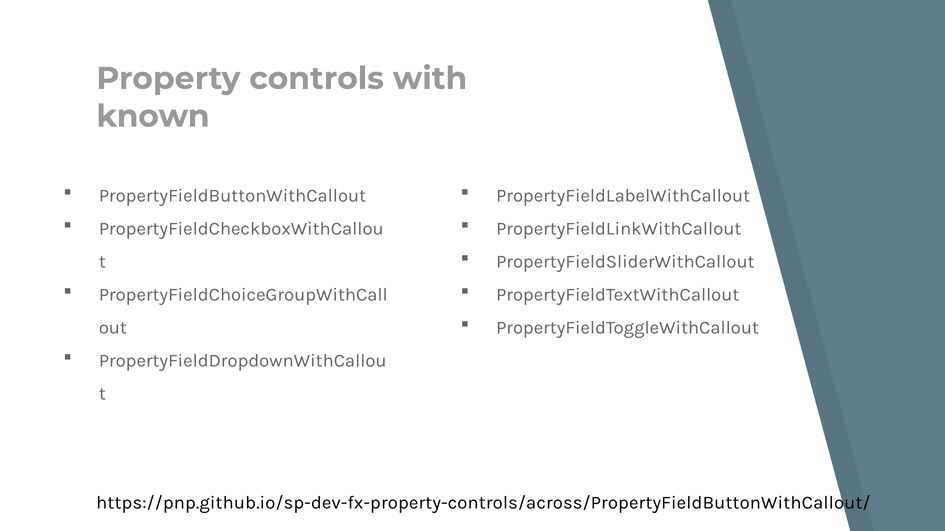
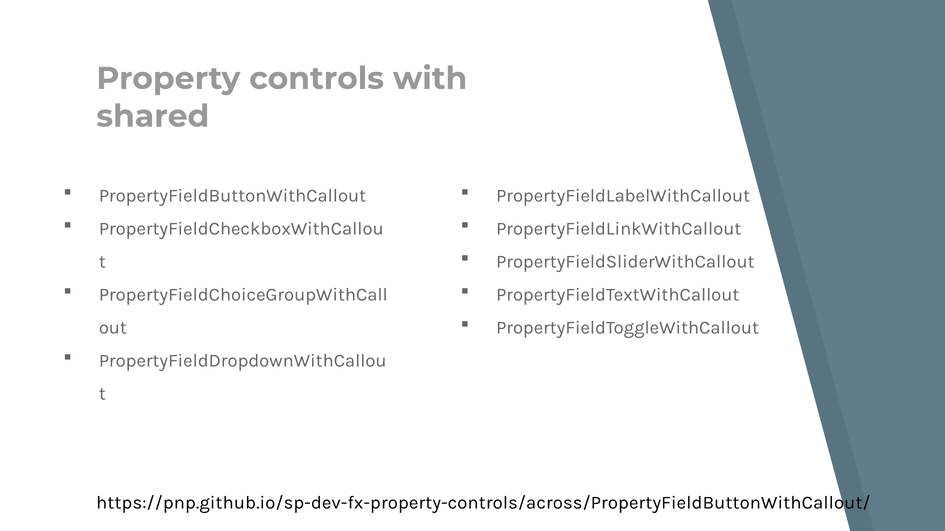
known: known -> shared
